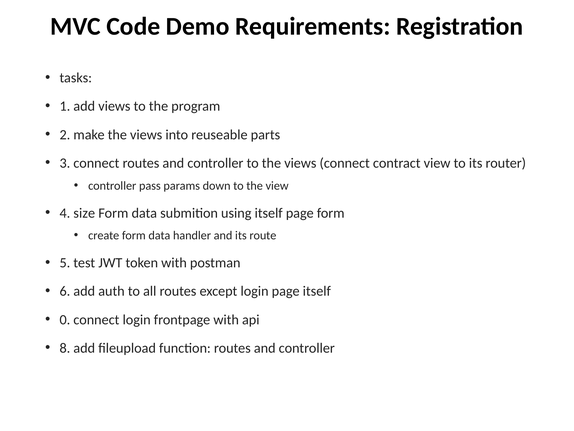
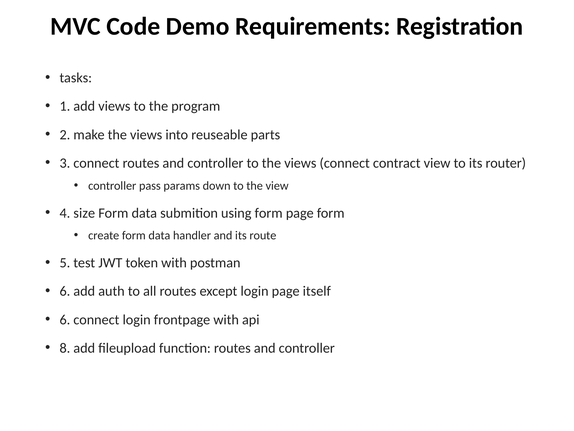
using itself: itself -> form
0 at (65, 319): 0 -> 6
